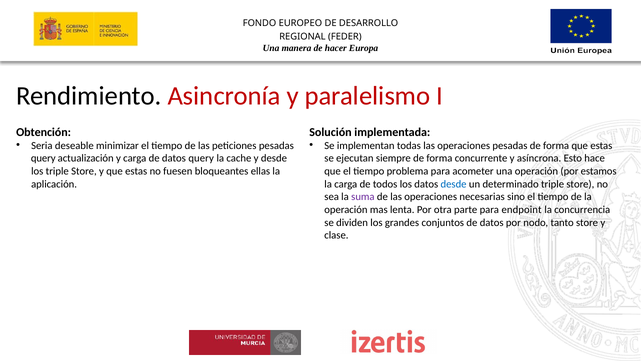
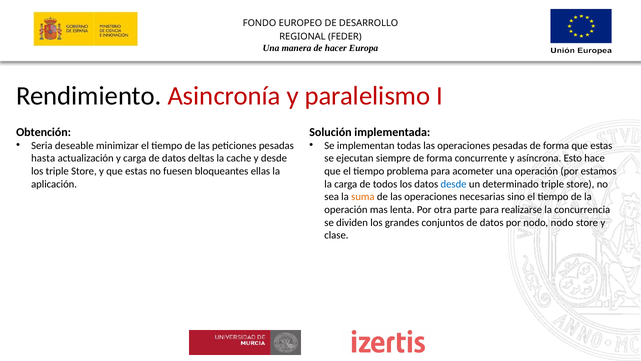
query at (43, 158): query -> hasta
datos query: query -> deltas
suma colour: purple -> orange
endpoint: endpoint -> realizarse
nodo tanto: tanto -> nodo
